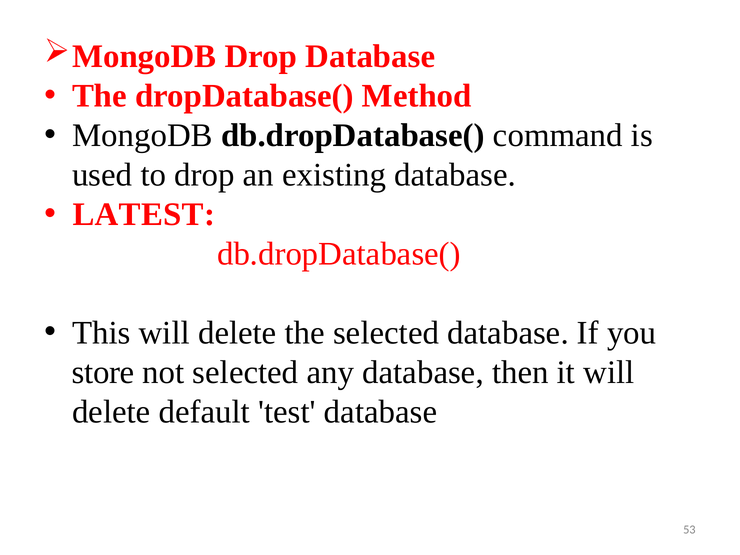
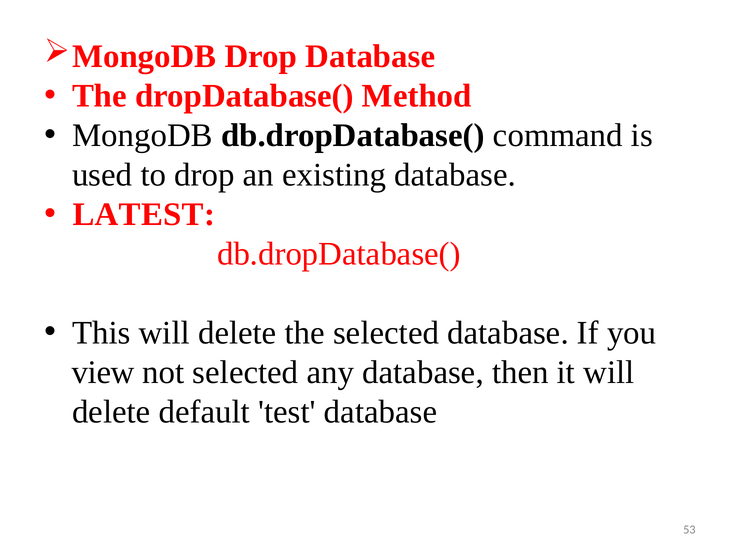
store: store -> view
